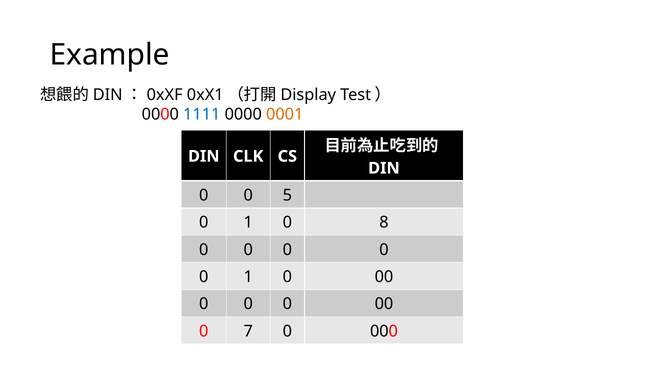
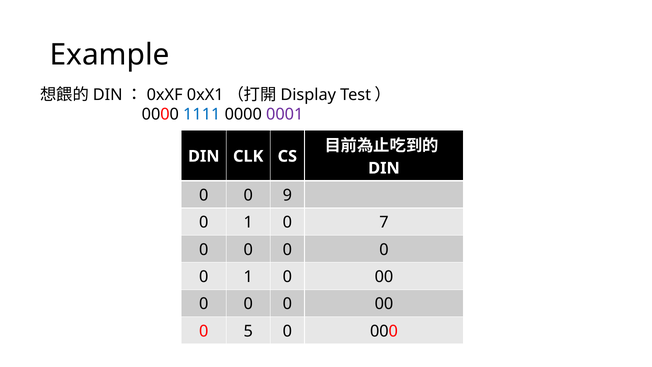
0001 colour: orange -> purple
5: 5 -> 9
8: 8 -> 7
7: 7 -> 5
